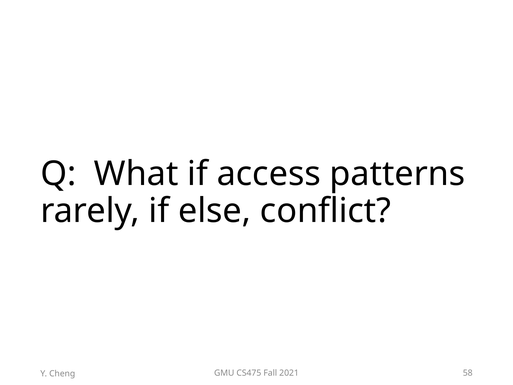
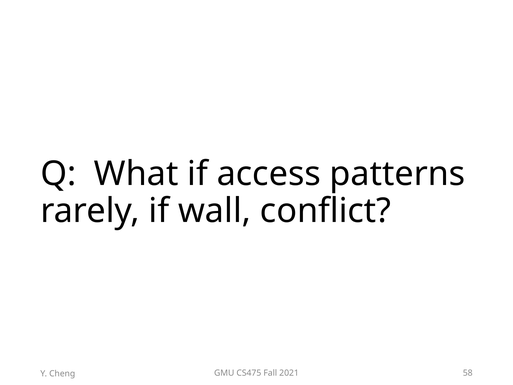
else: else -> wall
